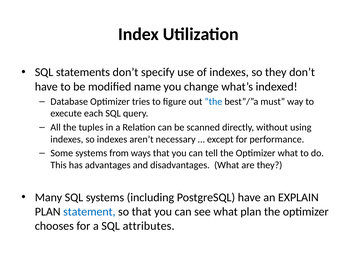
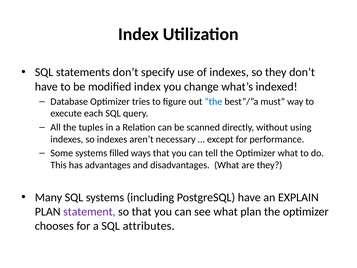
modified name: name -> index
from: from -> filled
statement colour: blue -> purple
